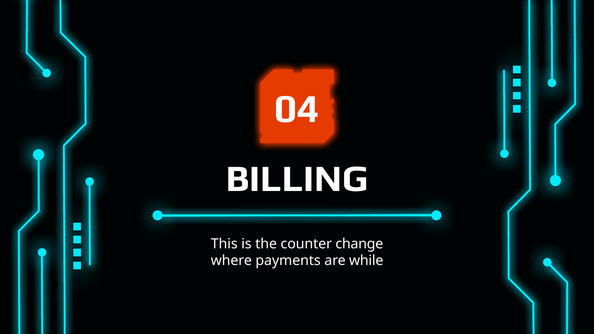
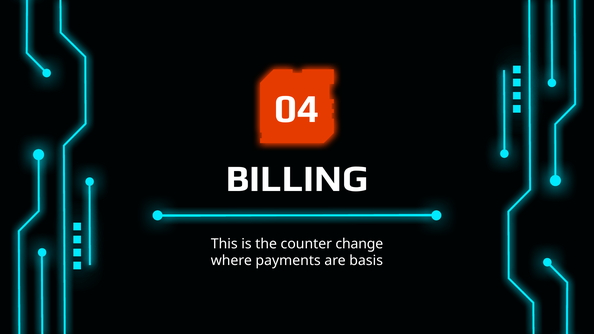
while: while -> basis
